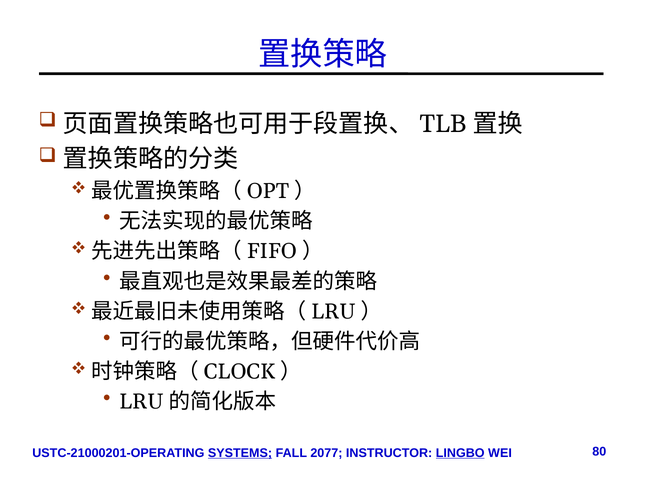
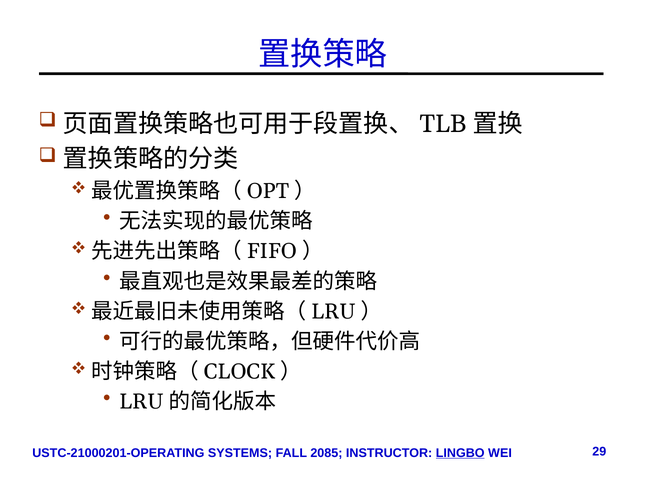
SYSTEMS underline: present -> none
2077: 2077 -> 2085
80: 80 -> 29
